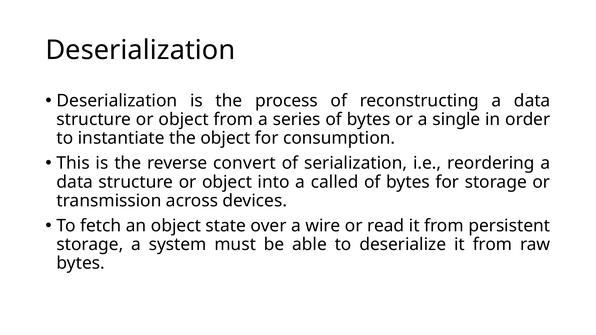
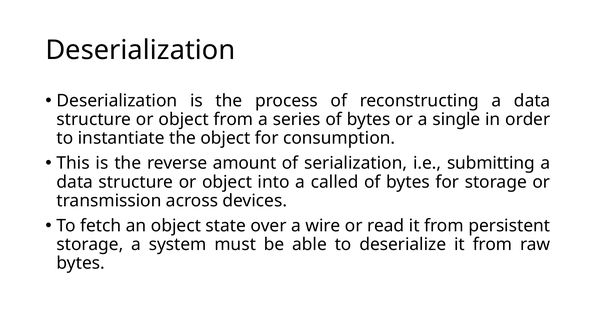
convert: convert -> amount
reordering: reordering -> submitting
